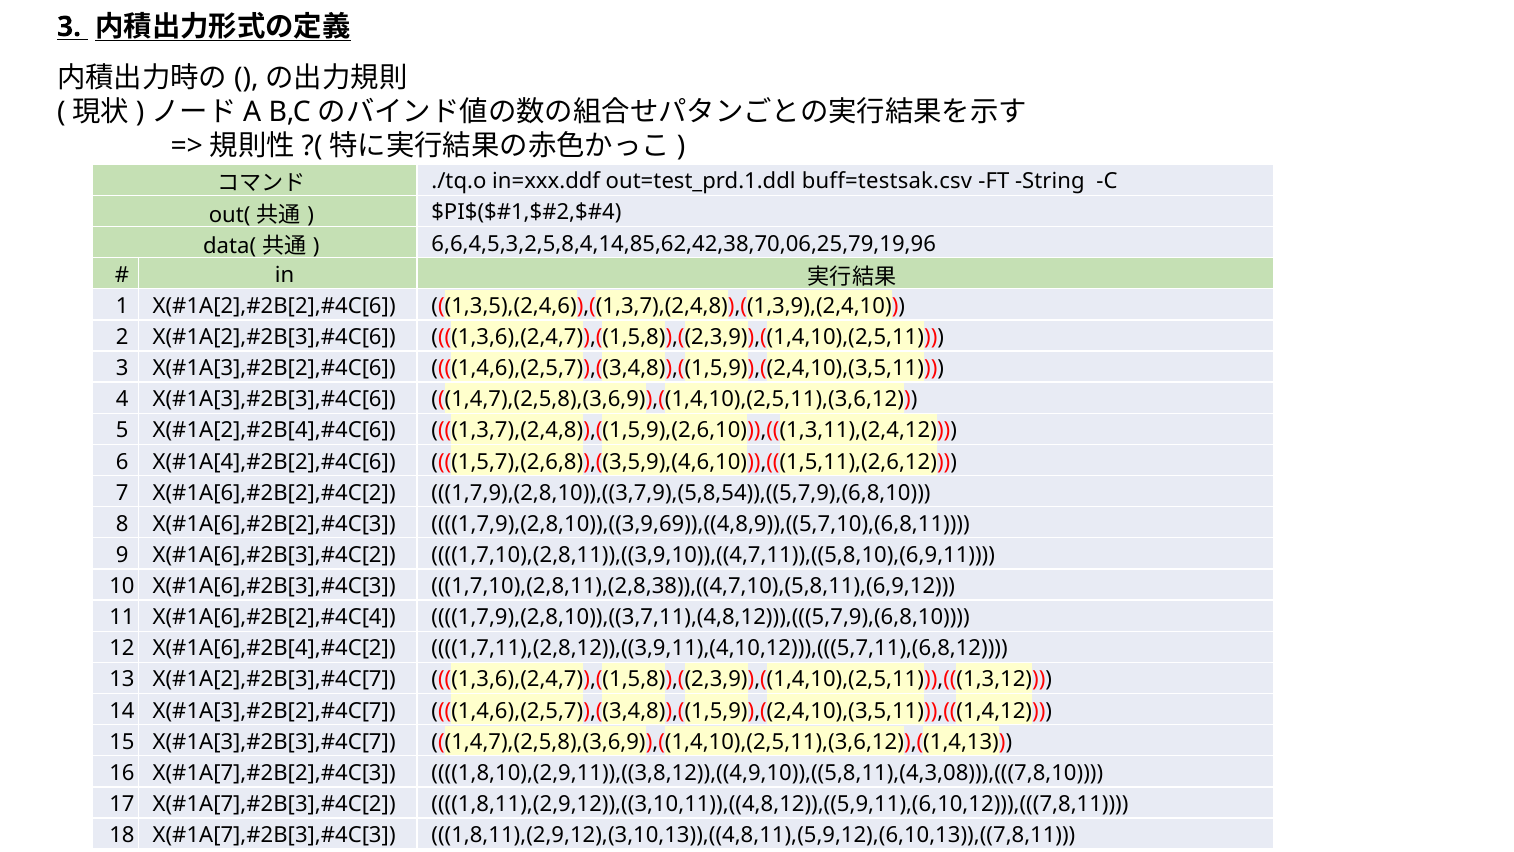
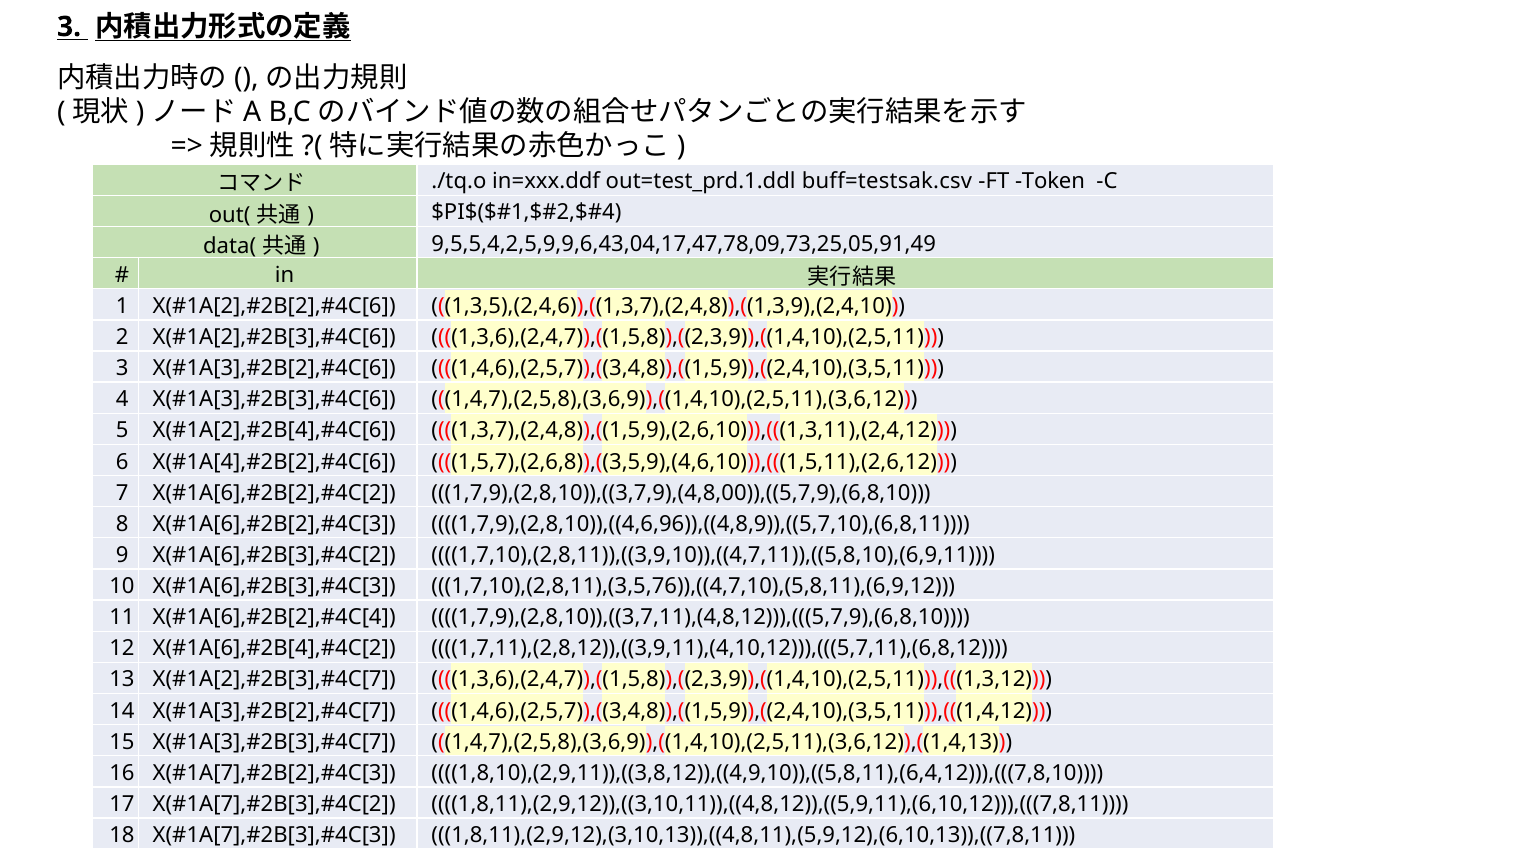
String: String -> Token
6,6,4,5,3,2,5,8,4,14,85,62,42,38,70,06,25,79,19,96: 6,6,4,5,3,2,5,8,4,14,85,62,42,38,70,06,25,79,19,96 -> 9,5,5,4,2,5,9,9,6,43,04,17,47,78,09,73,25,05,91,49
1,7,9),(2,8,10)),((3,7,9),(5,8,54)),((5,7,9),(6,8,10: 1,7,9),(2,8,10)),((3,7,9),(5,8,54)),((5,7,9),(6,8,10 -> 1,7,9),(2,8,10)),((3,7,9),(4,8,00)),((5,7,9),(6,8,10
1,7,9),(2,8,10)),((3,9,69)),((4,8,9)),((5,7,10),(6,8,11: 1,7,9),(2,8,10)),((3,9,69)),((4,8,9)),((5,7,10),(6,8,11 -> 1,7,9),(2,8,10)),((4,6,96)),((4,8,9)),((5,7,10),(6,8,11
1,7,10),(2,8,11),(2,8,38)),((4,7,10),(5,8,11),(6,9,12: 1,7,10),(2,8,11),(2,8,38)),((4,7,10),(5,8,11),(6,9,12 -> 1,7,10),(2,8,11),(3,5,76)),((4,7,10),(5,8,11),(6,9,12
1,8,10),(2,9,11)),((3,8,12)),((4,9,10)),((5,8,11),(4,3,08))),(((7,8,10: 1,8,10),(2,9,11)),((3,8,12)),((4,9,10)),((5,8,11),(4,3,08))),(((7,8,10 -> 1,8,10),(2,9,11)),((3,8,12)),((4,9,10)),((5,8,11),(6,4,12))),(((7,8,10
